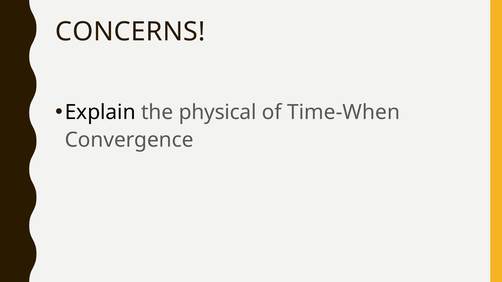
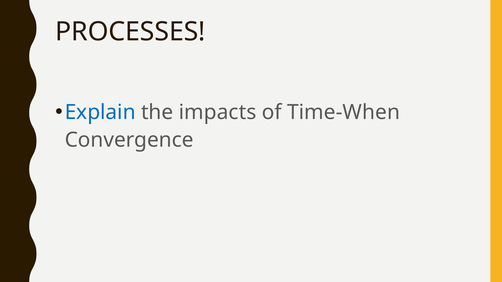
CONCERNS: CONCERNS -> PROCESSES
Explain colour: black -> blue
physical: physical -> impacts
